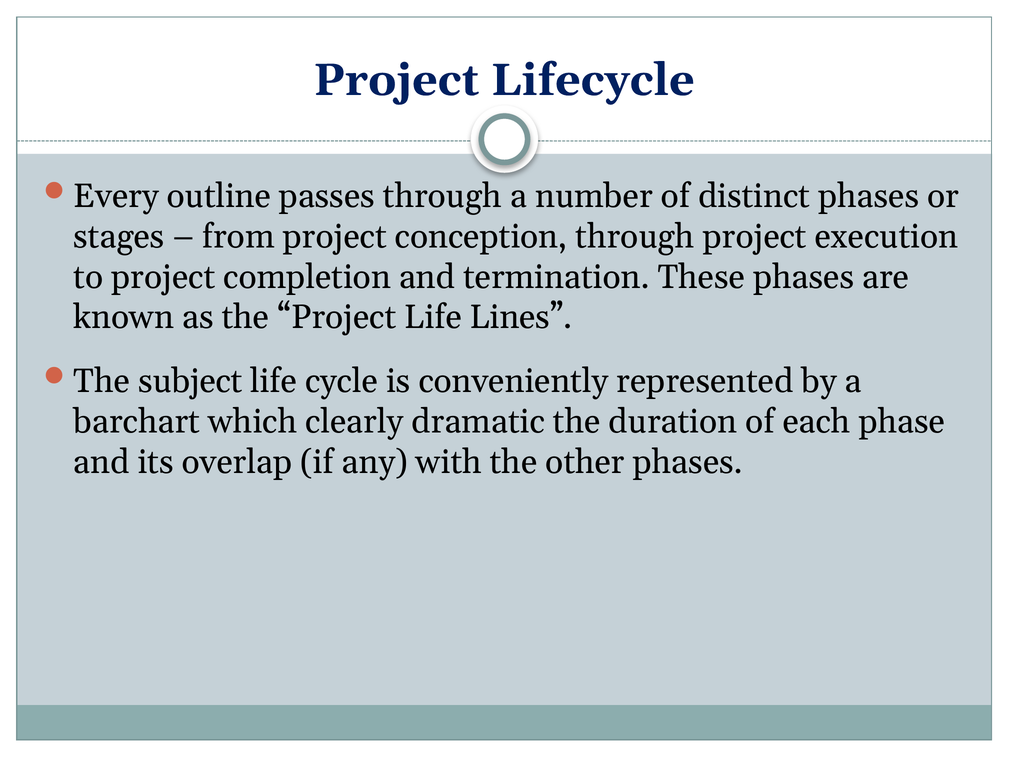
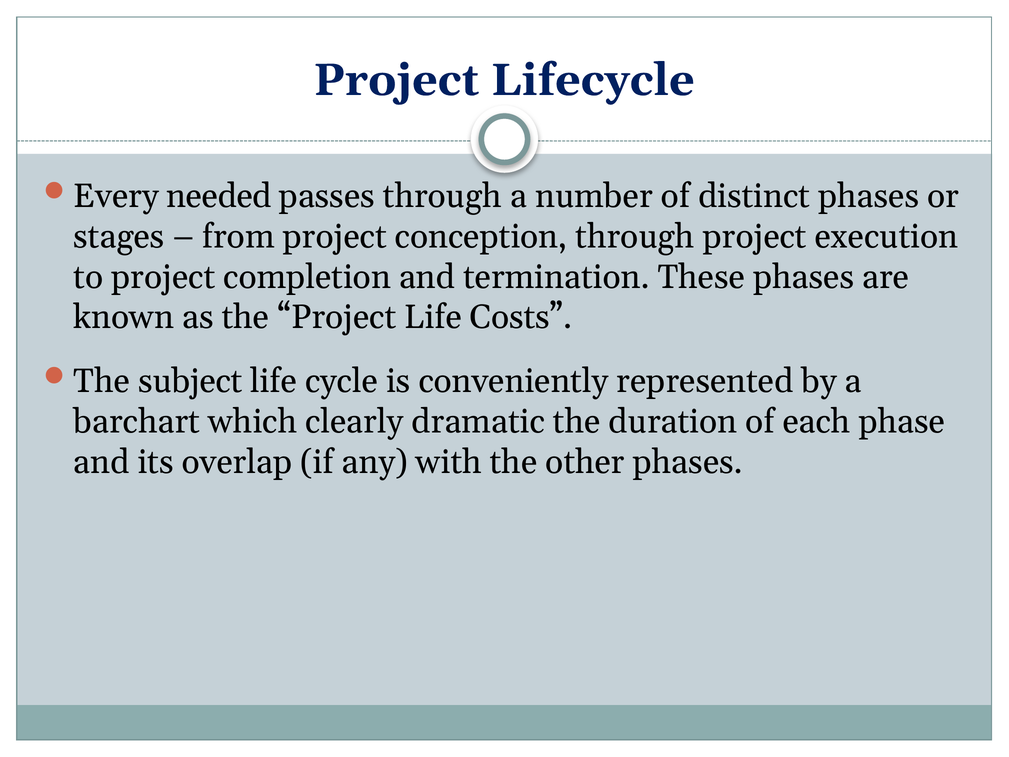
outline: outline -> needed
Lines: Lines -> Costs
